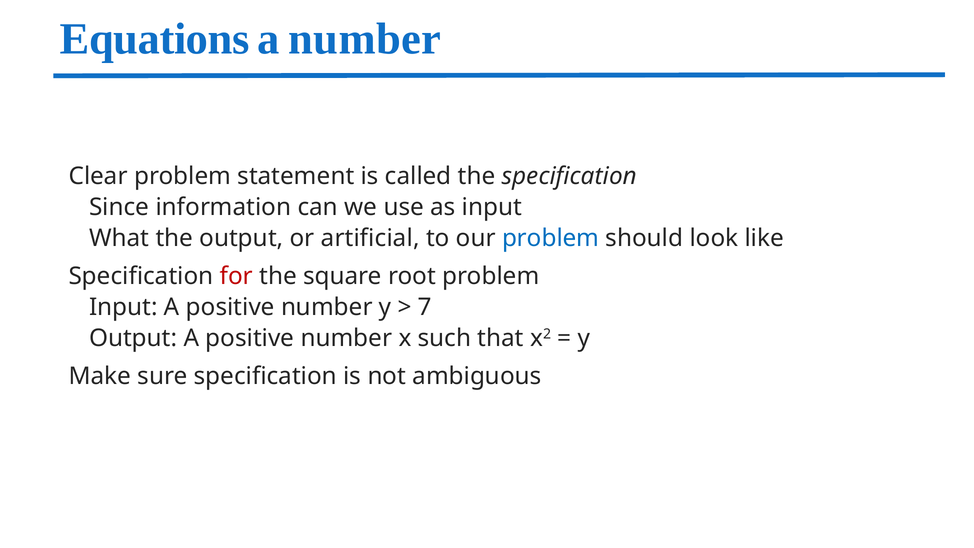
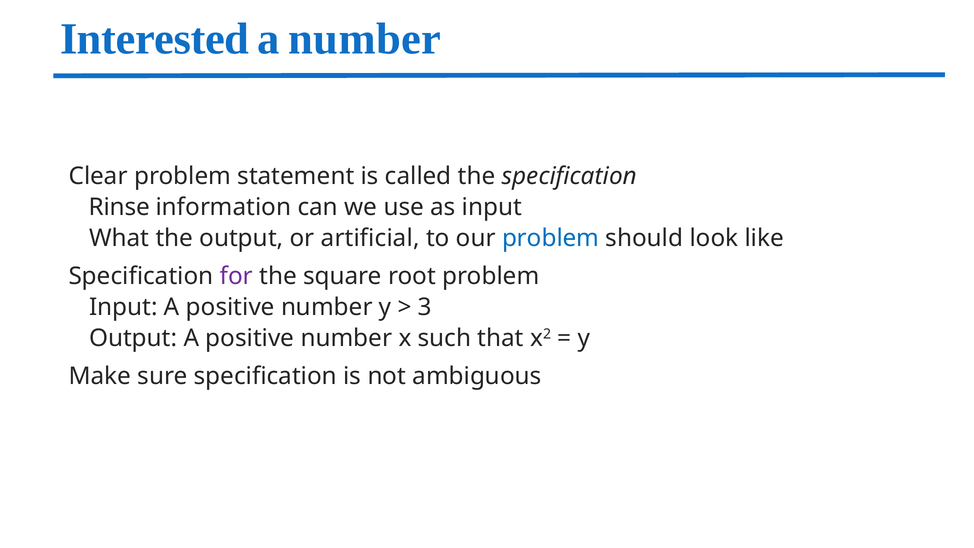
Equations: Equations -> Interested
Since: Since -> Rinse
for colour: red -> purple
7: 7 -> 3
